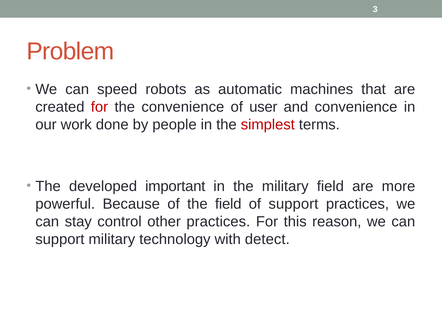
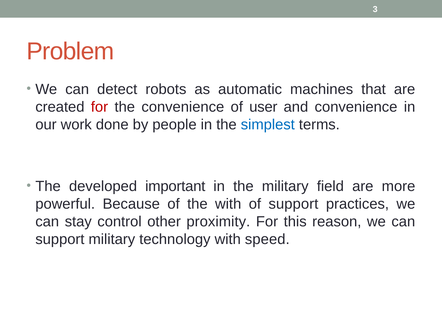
speed: speed -> detect
simplest colour: red -> blue
the field: field -> with
other practices: practices -> proximity
detect: detect -> speed
